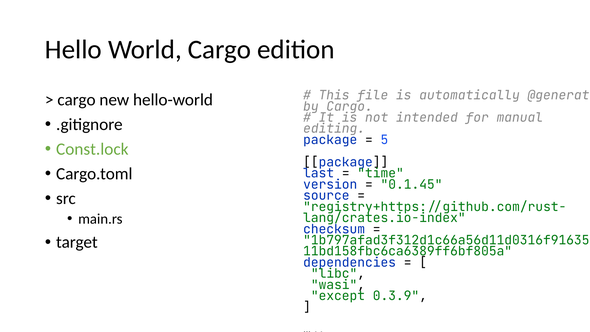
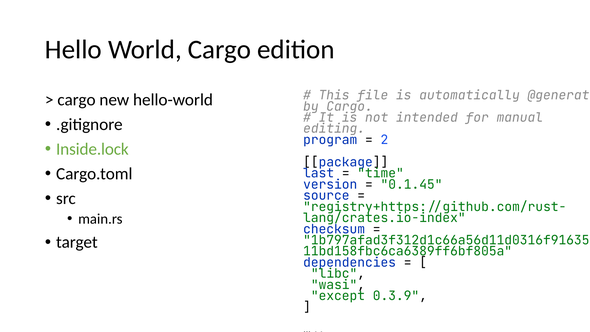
package at (330, 140): package -> program
5: 5 -> 2
Const.lock: Const.lock -> Inside.lock
